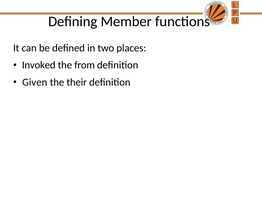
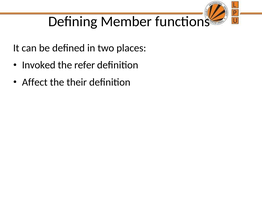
from: from -> refer
Given: Given -> Affect
